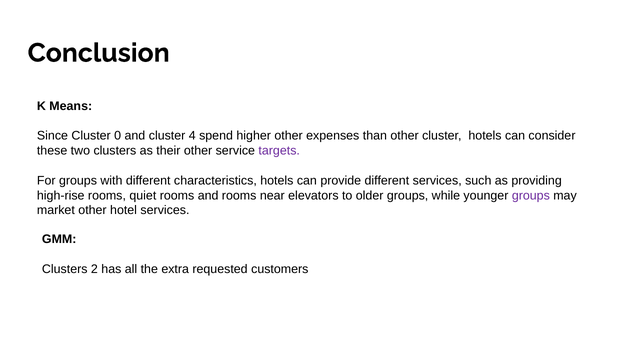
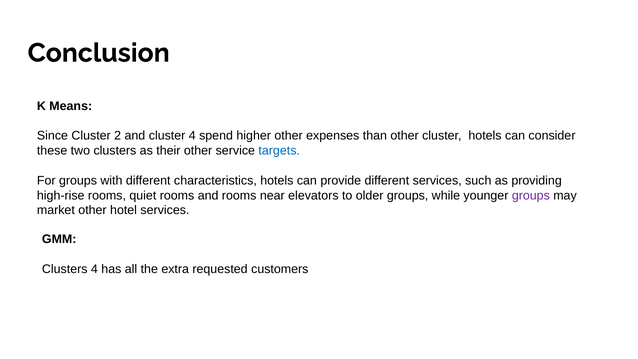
0: 0 -> 2
targets colour: purple -> blue
Clusters 2: 2 -> 4
